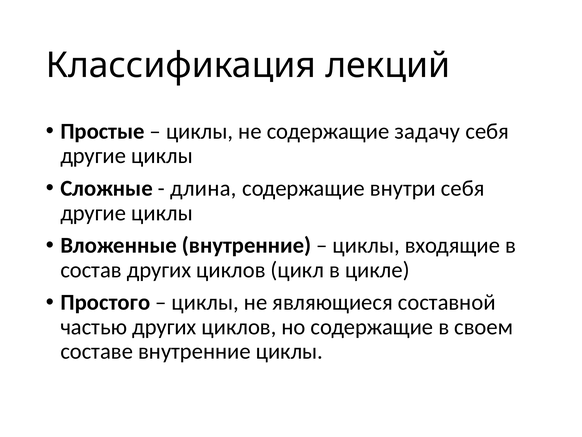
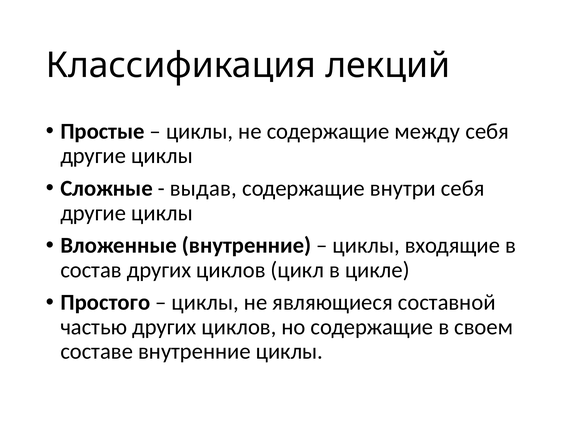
задачу: задачу -> между
длина: длина -> выдав
